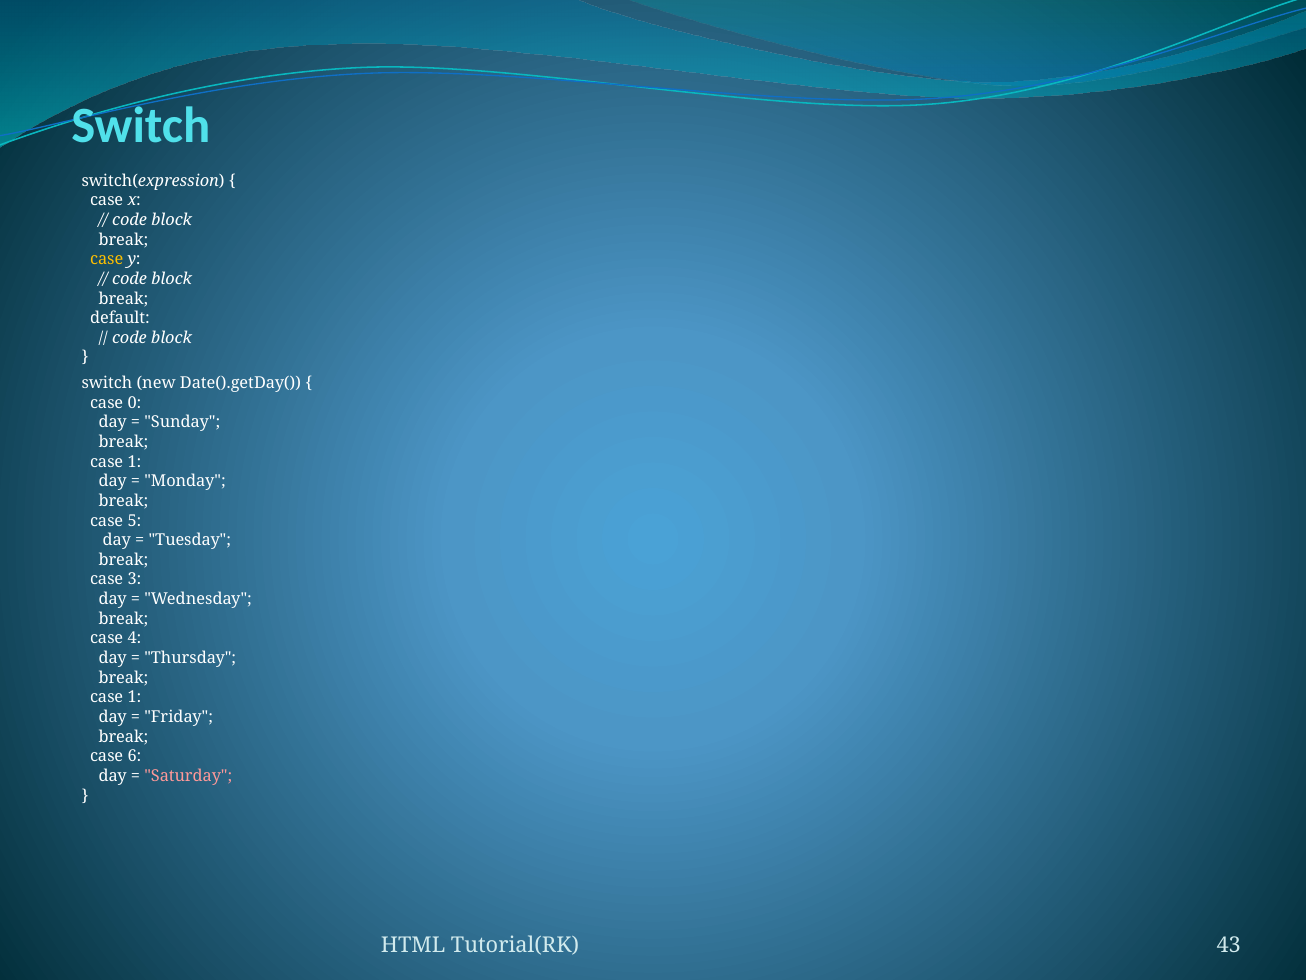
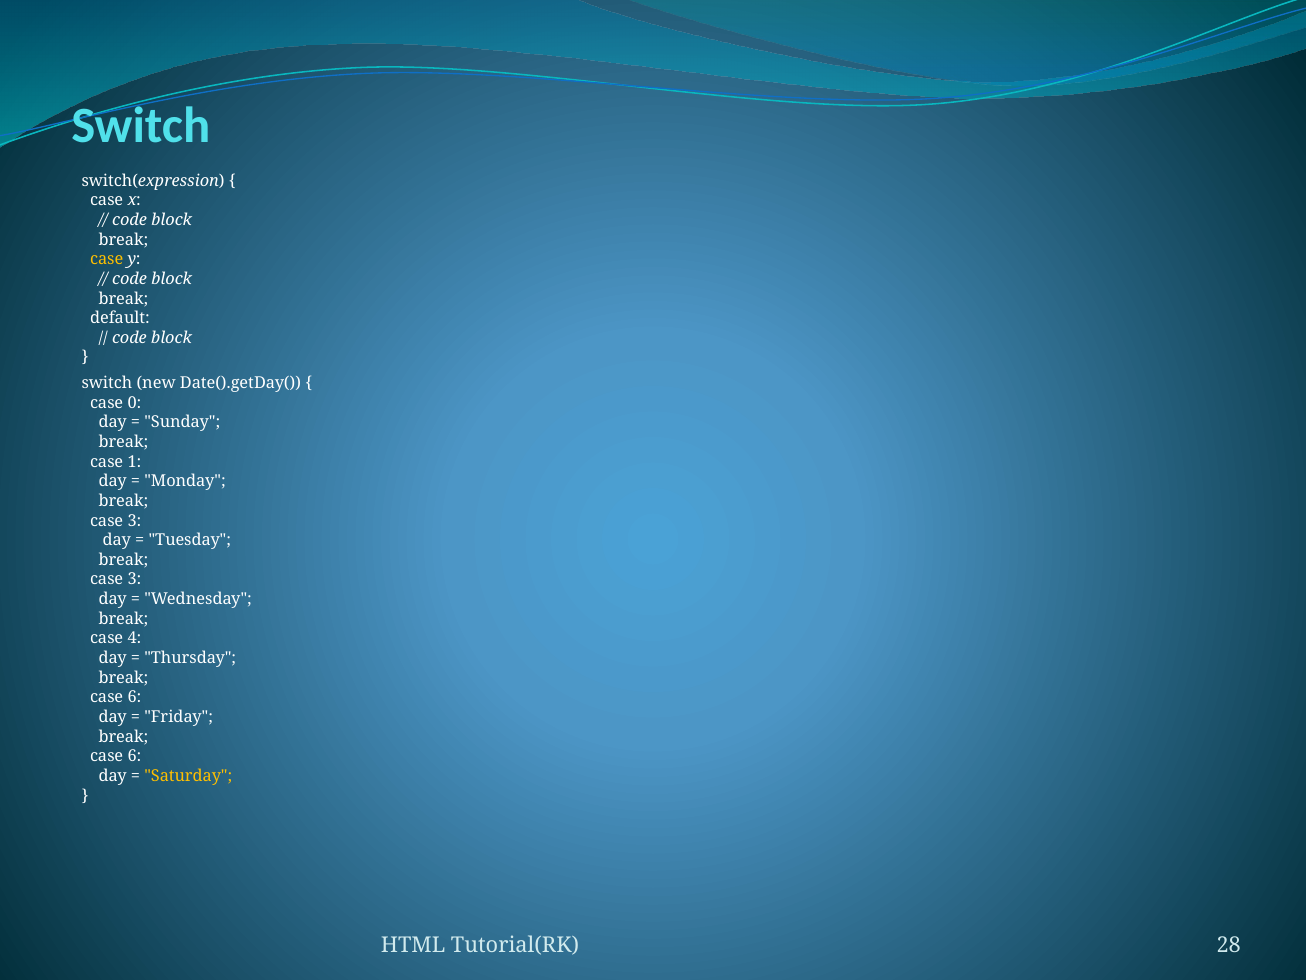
5 at (134, 520): 5 -> 3
1 at (134, 697): 1 -> 6
Saturday colour: pink -> yellow
43: 43 -> 28
